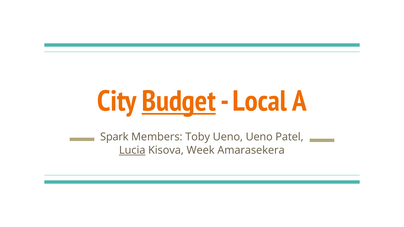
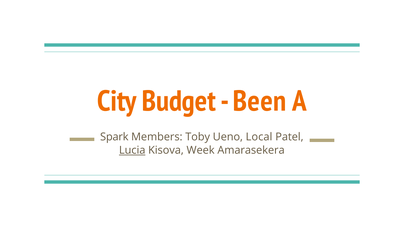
Budget underline: present -> none
Local: Local -> Been
Ueno Ueno: Ueno -> Local
